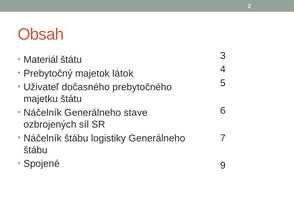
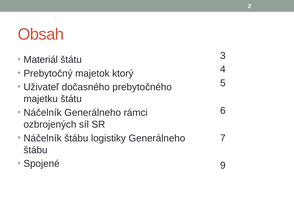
látok: látok -> ktorý
stave: stave -> rámci
